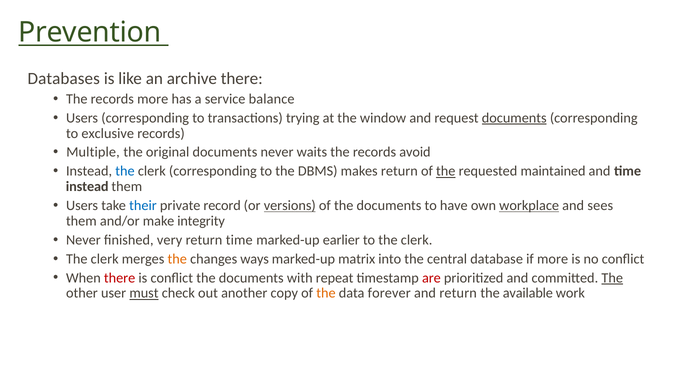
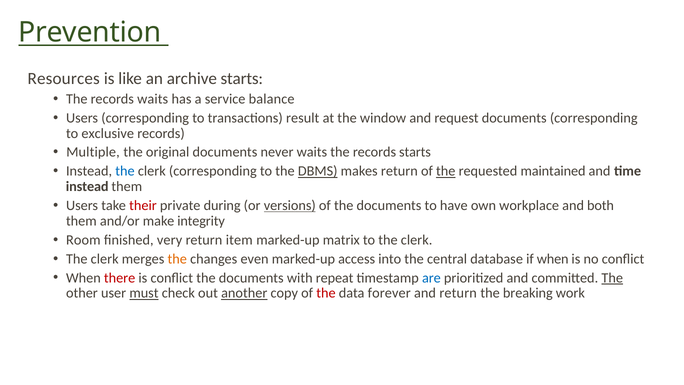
Databases: Databases -> Resources
archive there: there -> starts
records more: more -> waits
trying: trying -> result
documents at (514, 118) underline: present -> none
records avoid: avoid -> starts
DBMS underline: none -> present
their colour: blue -> red
record: record -> during
workplace underline: present -> none
sees: sees -> both
Never at (83, 240): Never -> Room
return time: time -> item
earlier: earlier -> matrix
ways: ways -> even
matrix: matrix -> access
if more: more -> when
are colour: red -> blue
another underline: none -> present
the at (326, 293) colour: orange -> red
available: available -> breaking
